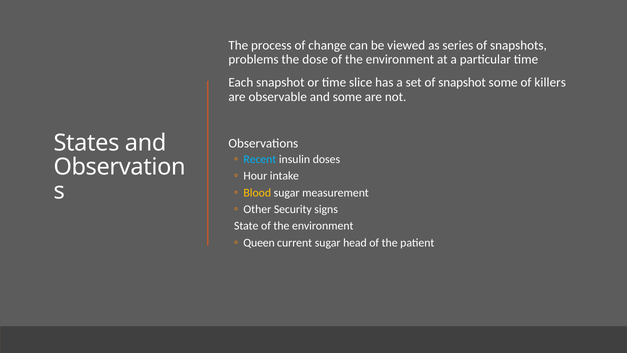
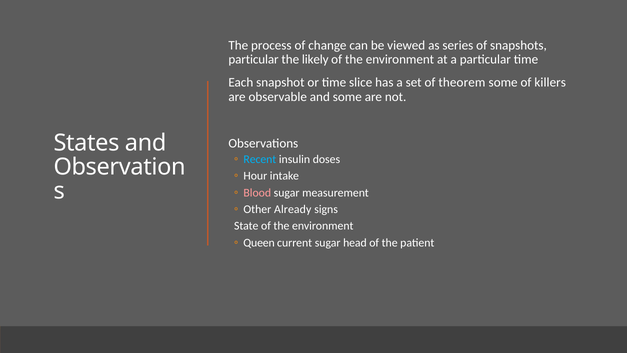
problems at (254, 59): problems -> particular
dose: dose -> likely
of snapshot: snapshot -> theorem
Blood colour: yellow -> pink
Security: Security -> Already
